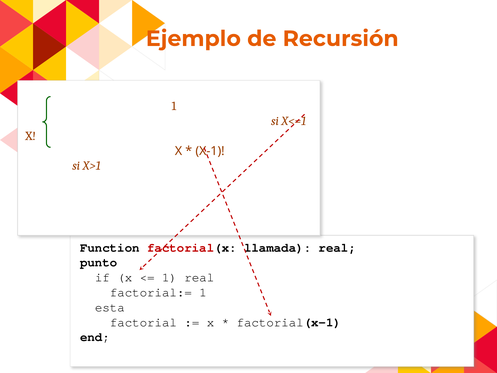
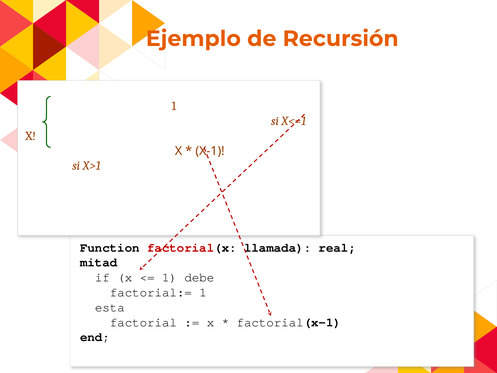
punto: punto -> mitad
1 real: real -> debe
